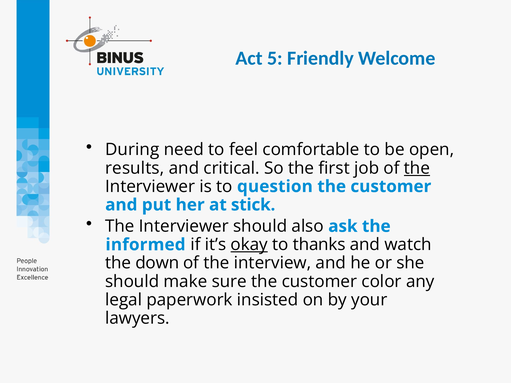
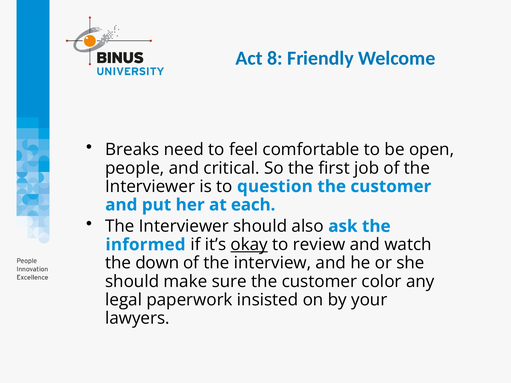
5: 5 -> 8
During: During -> Breaks
results: results -> people
the at (417, 168) underline: present -> none
stick: stick -> each
thanks: thanks -> review
